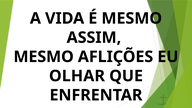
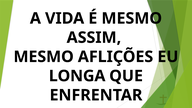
OLHAR: OLHAR -> LONGA
